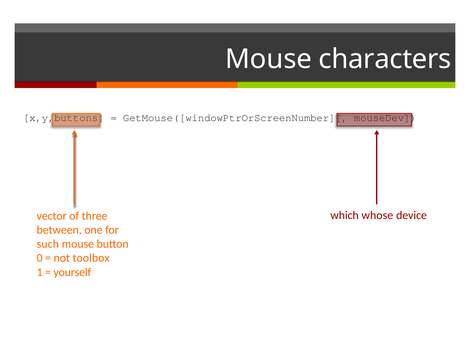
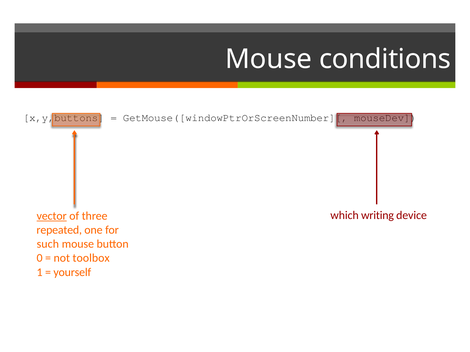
characters: characters -> conditions
whose: whose -> writing
vector underline: none -> present
between: between -> repeated
